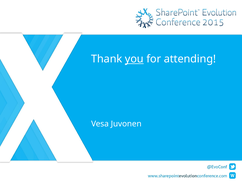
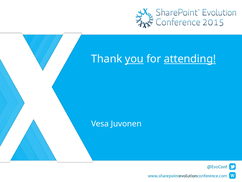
attending underline: none -> present
